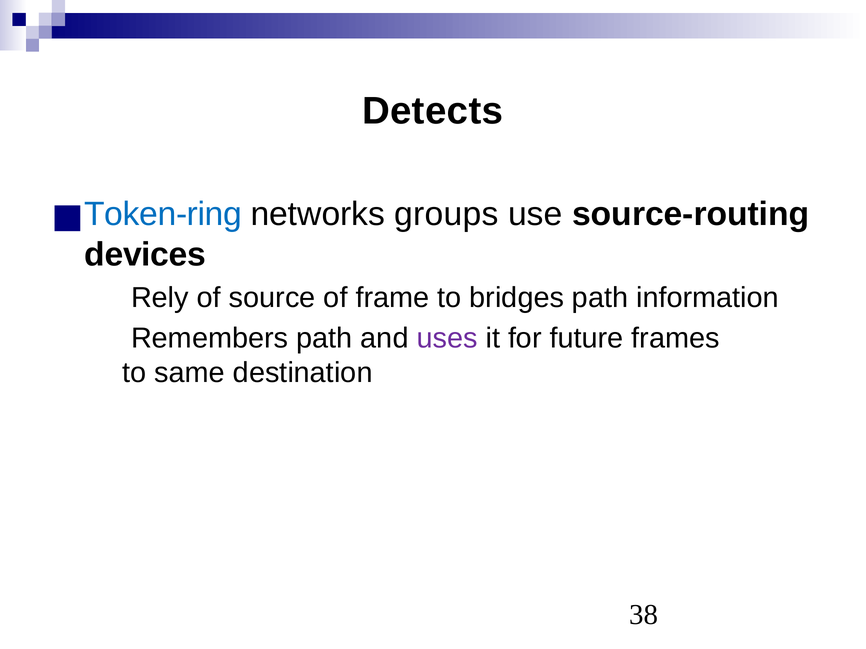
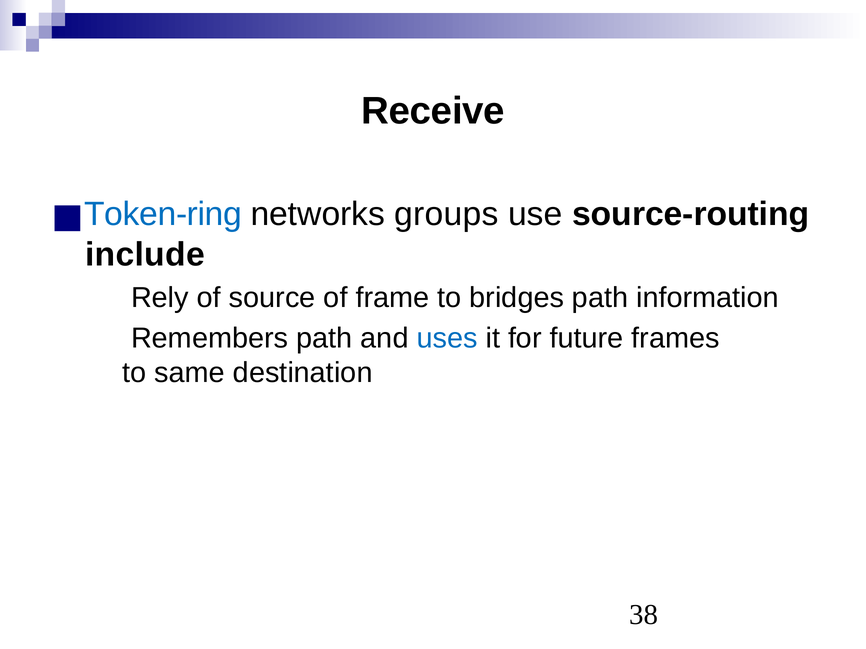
Detects: Detects -> Receive
devices: devices -> include
uses colour: purple -> blue
